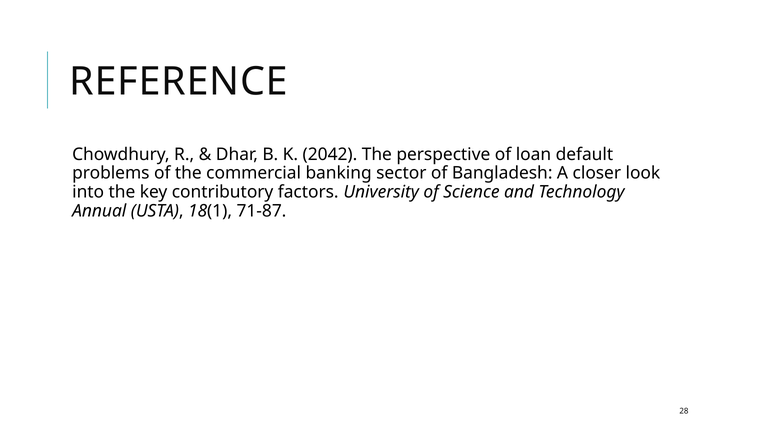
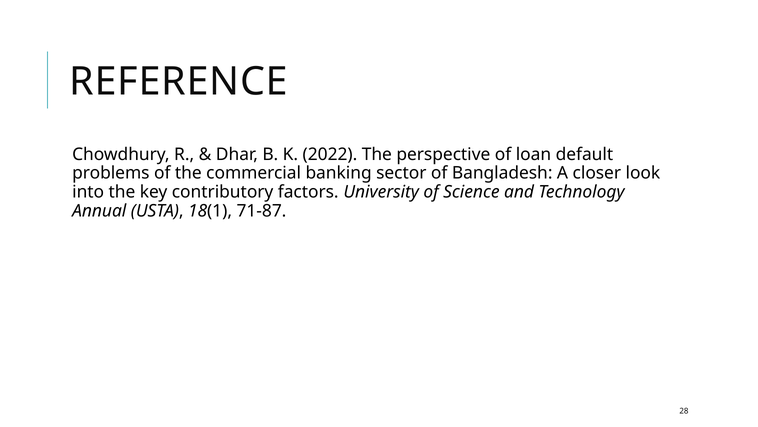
2042: 2042 -> 2022
